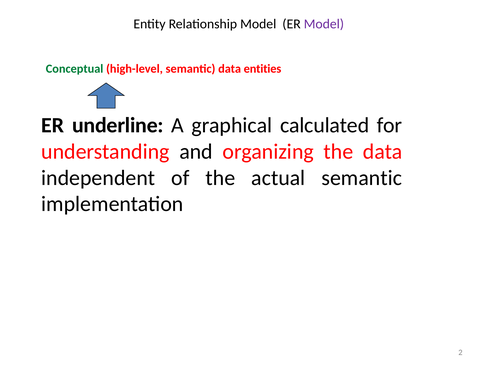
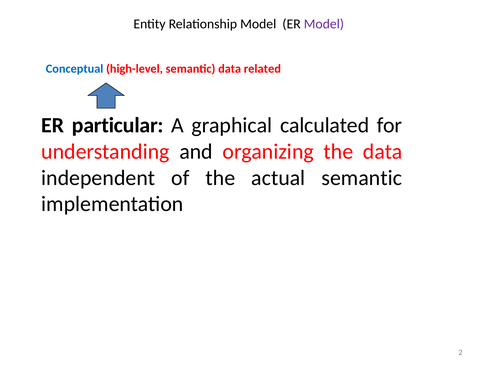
Conceptual colour: green -> blue
entities: entities -> related
underline: underline -> particular
